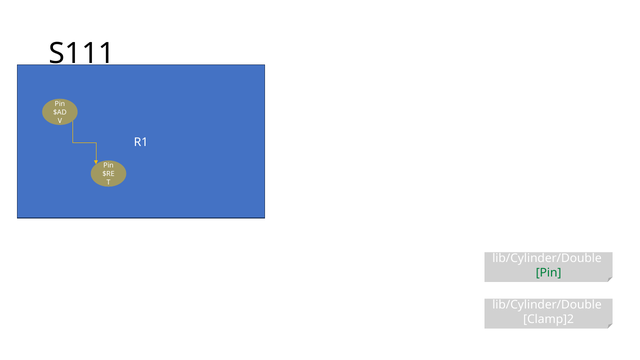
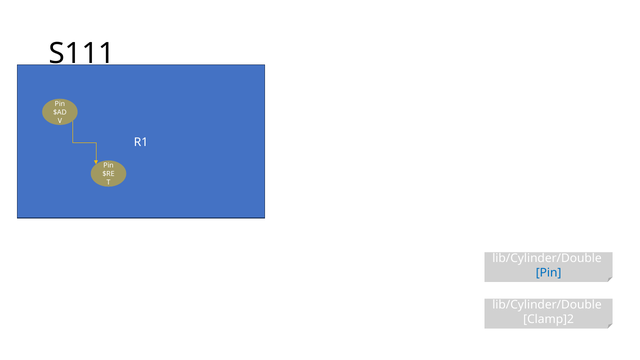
Pin at (549, 273) colour: green -> blue
